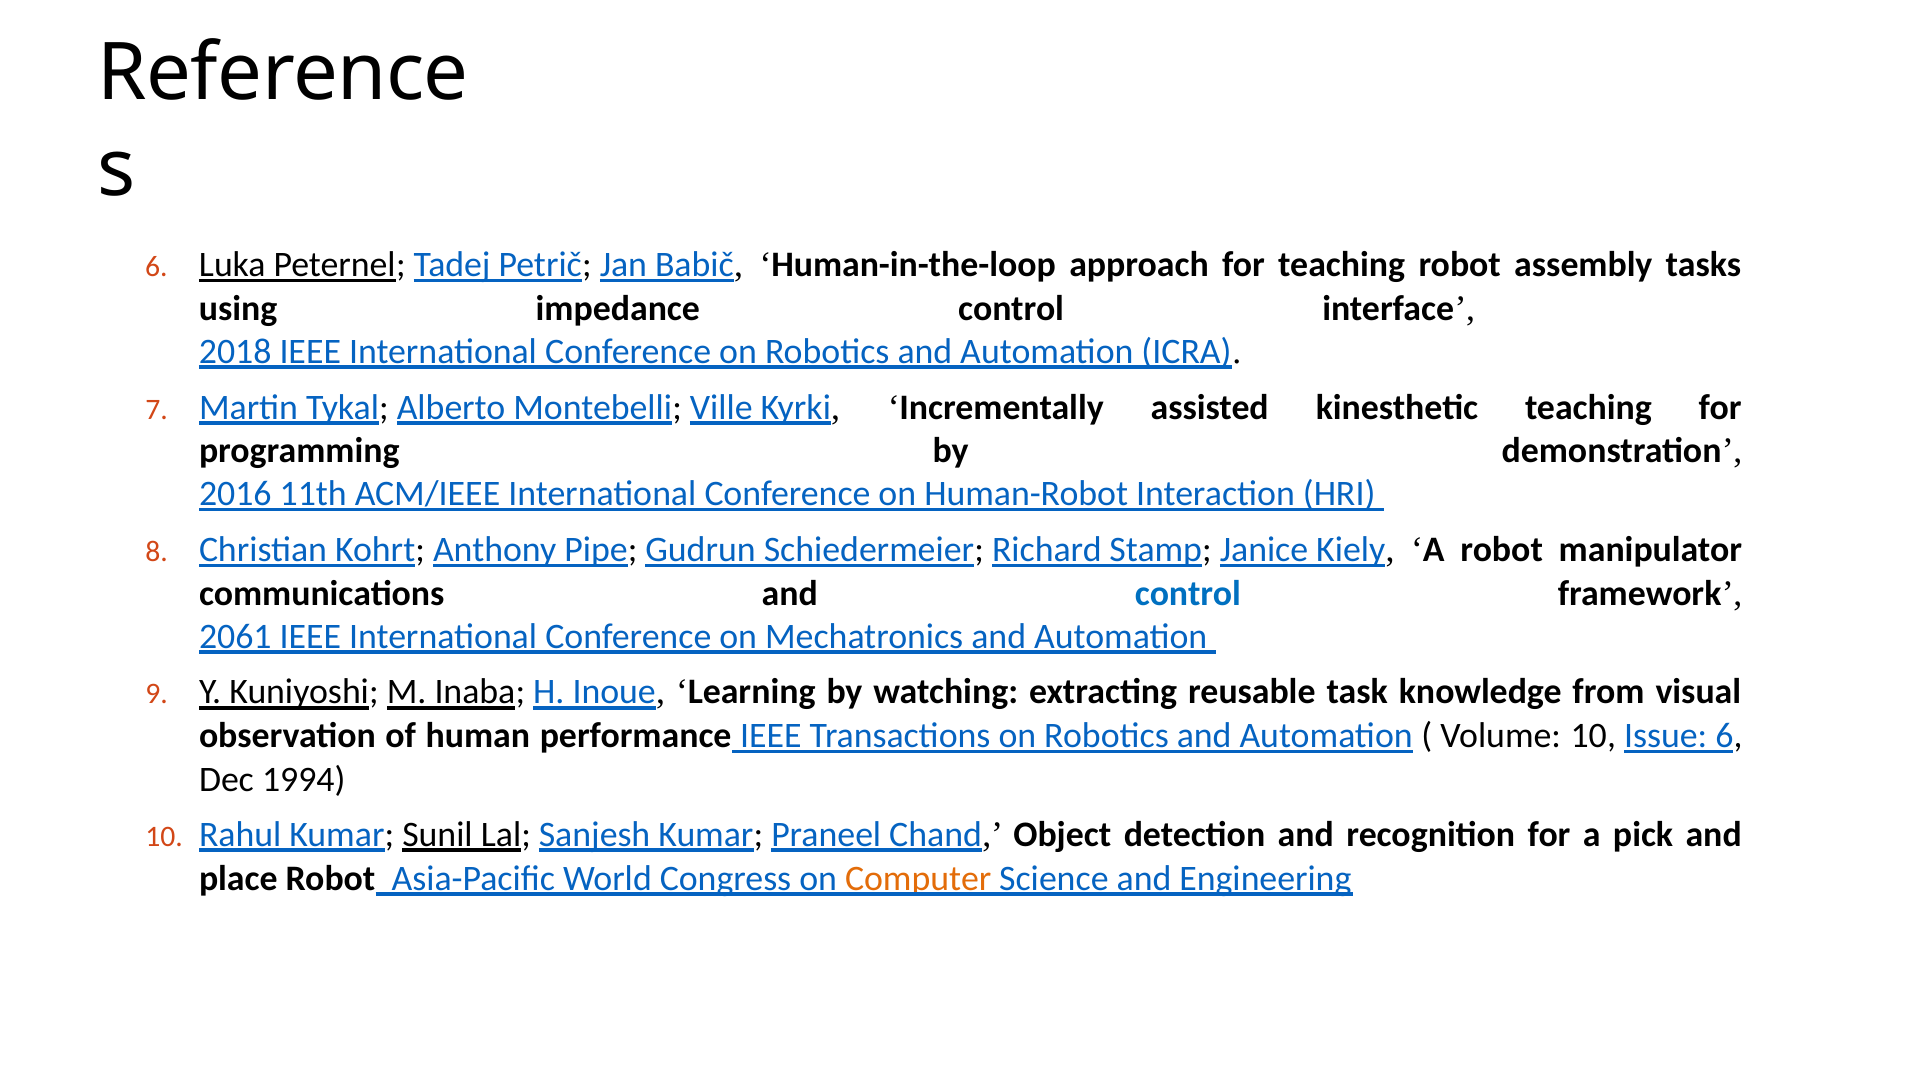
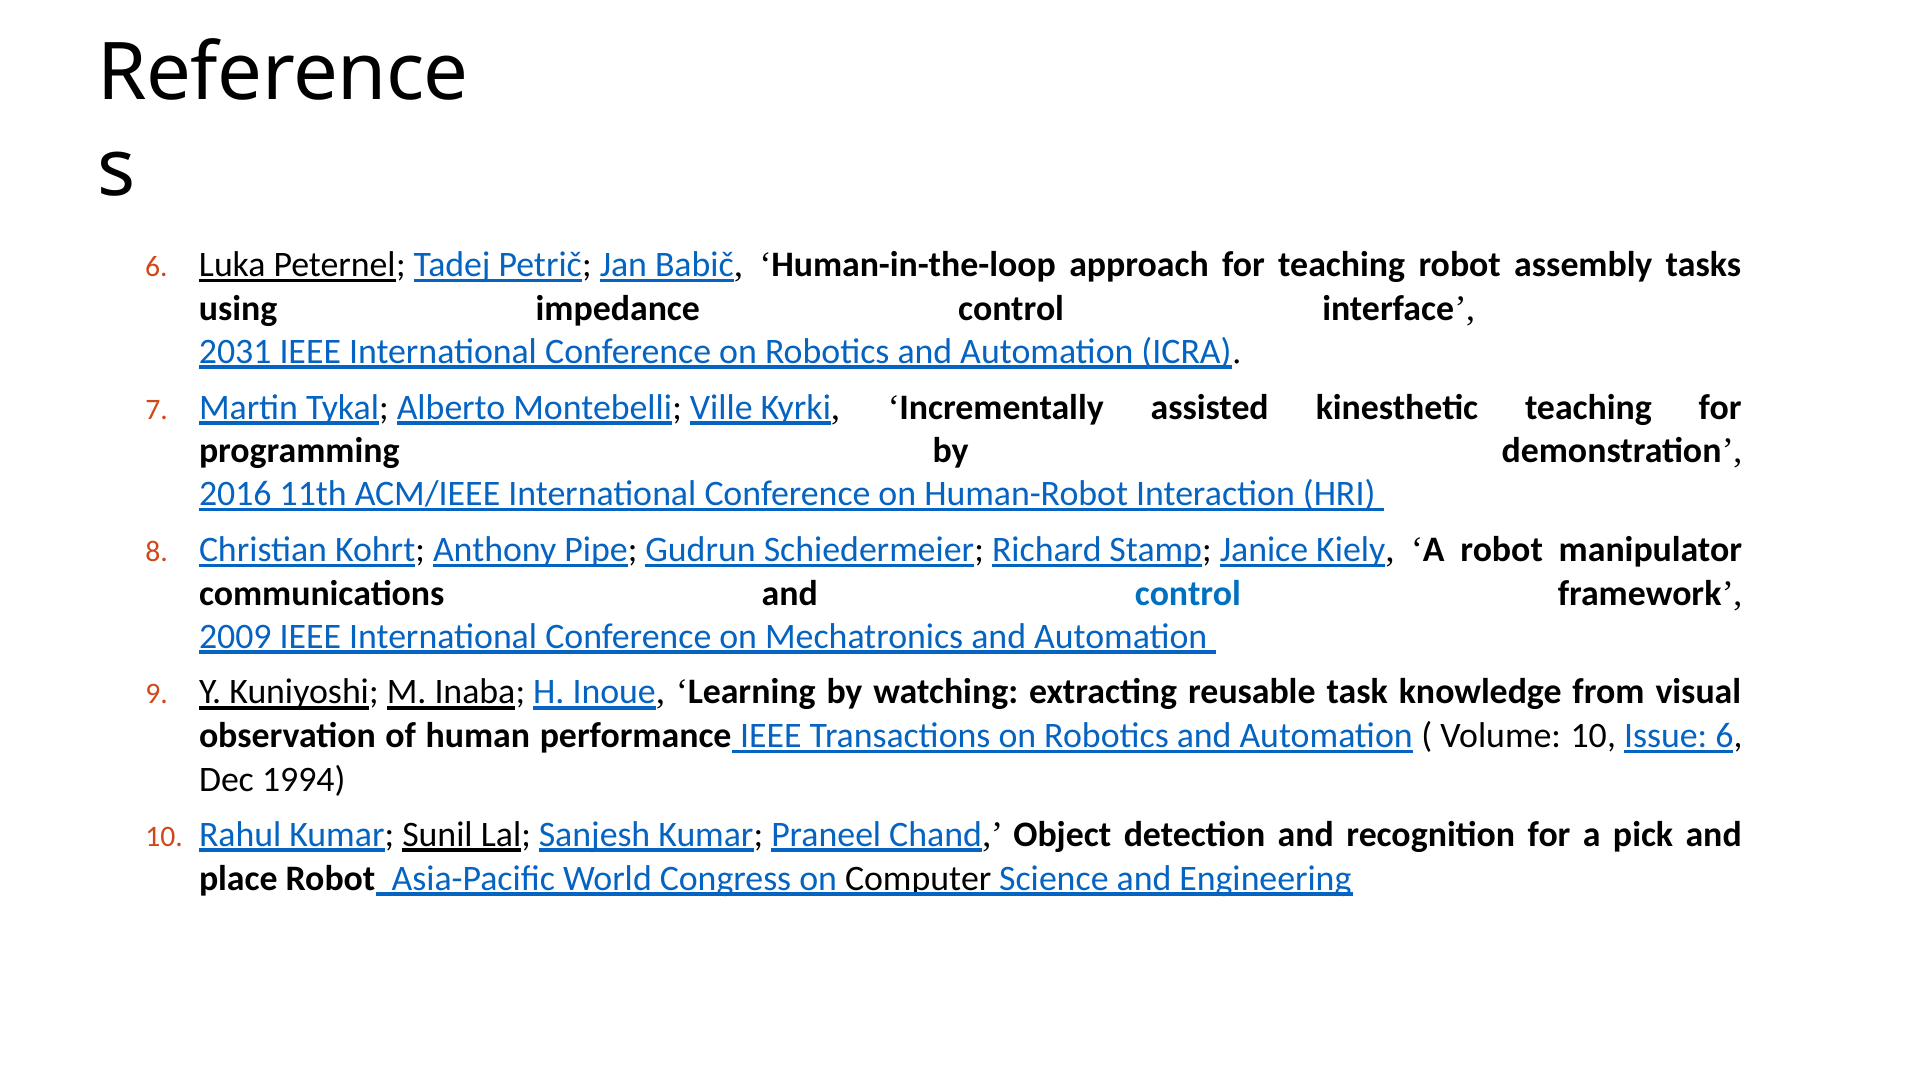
2018: 2018 -> 2031
2061: 2061 -> 2009
Computer colour: orange -> black
